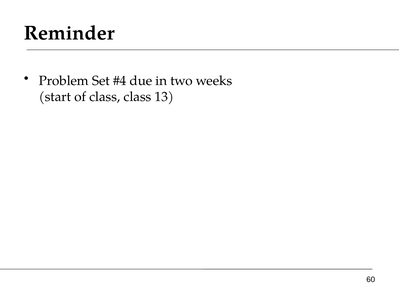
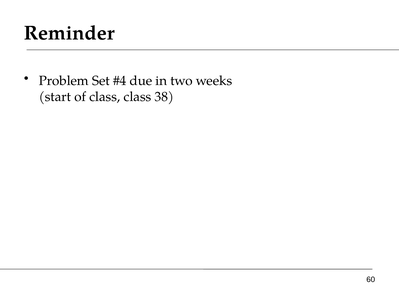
13: 13 -> 38
